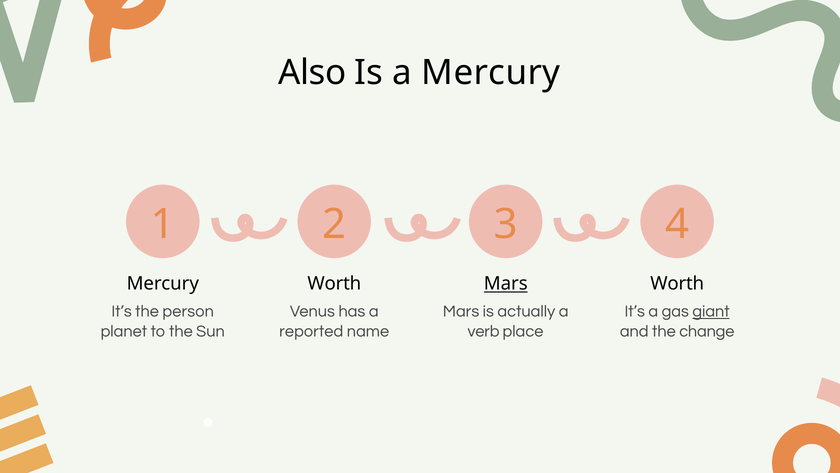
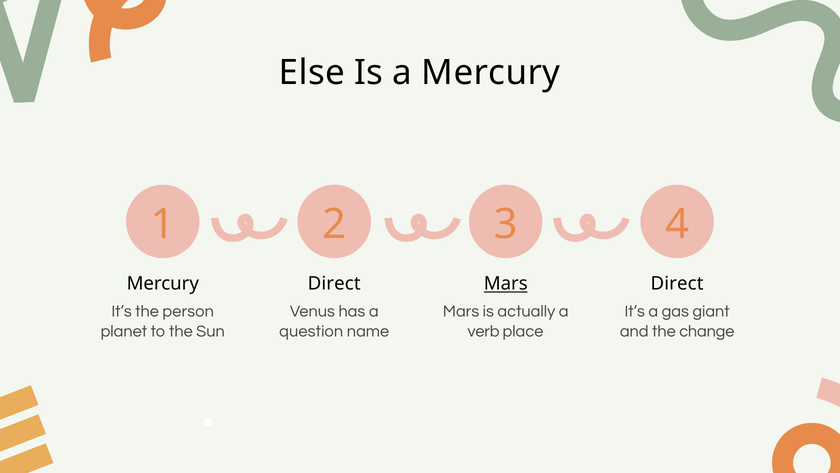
Also: Also -> Else
Worth at (334, 284): Worth -> Direct
Worth at (677, 284): Worth -> Direct
giant underline: present -> none
reported: reported -> question
